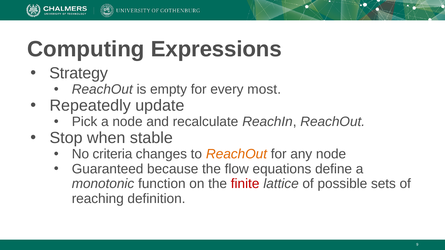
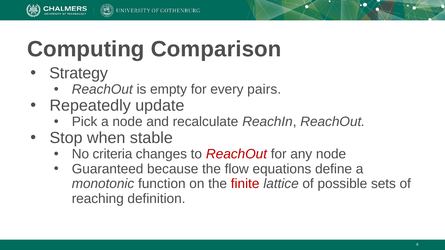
Expressions: Expressions -> Comparison
most: most -> pairs
ReachOut at (237, 154) colour: orange -> red
